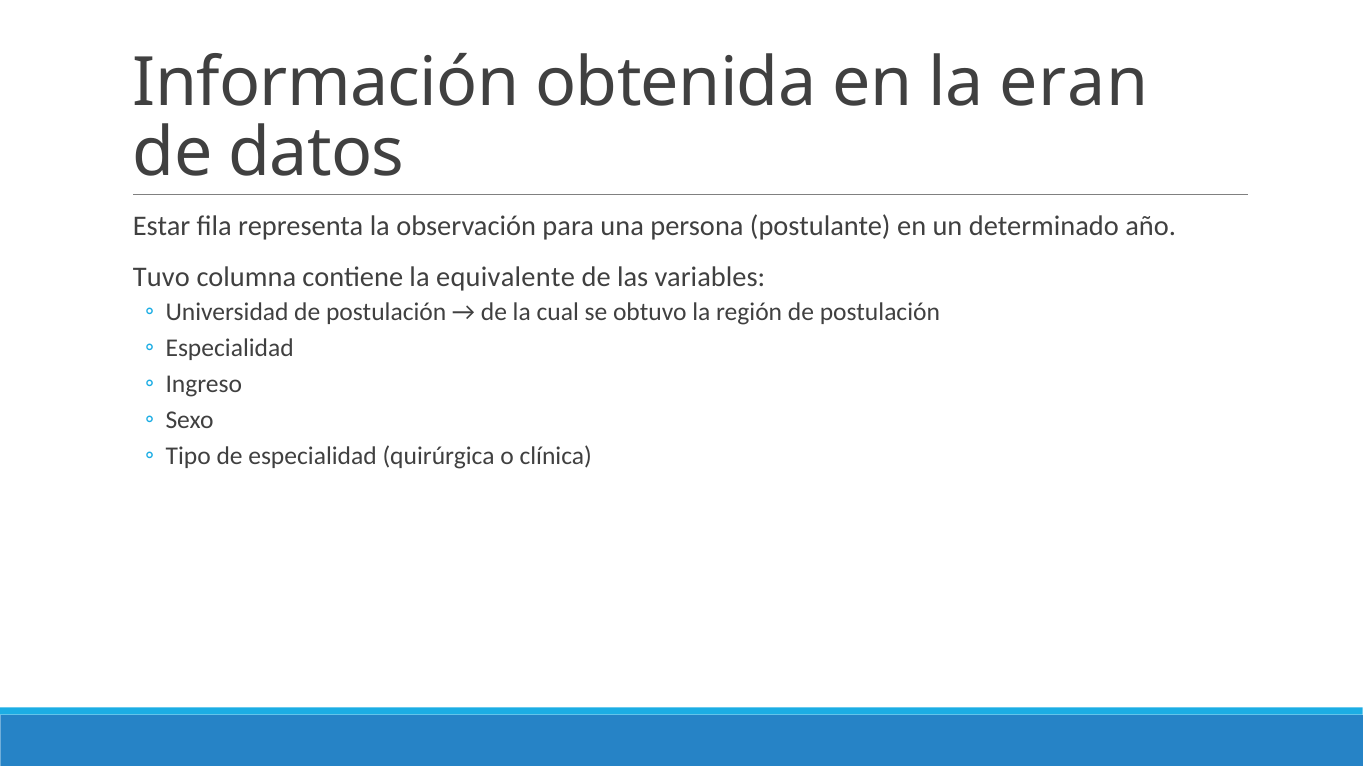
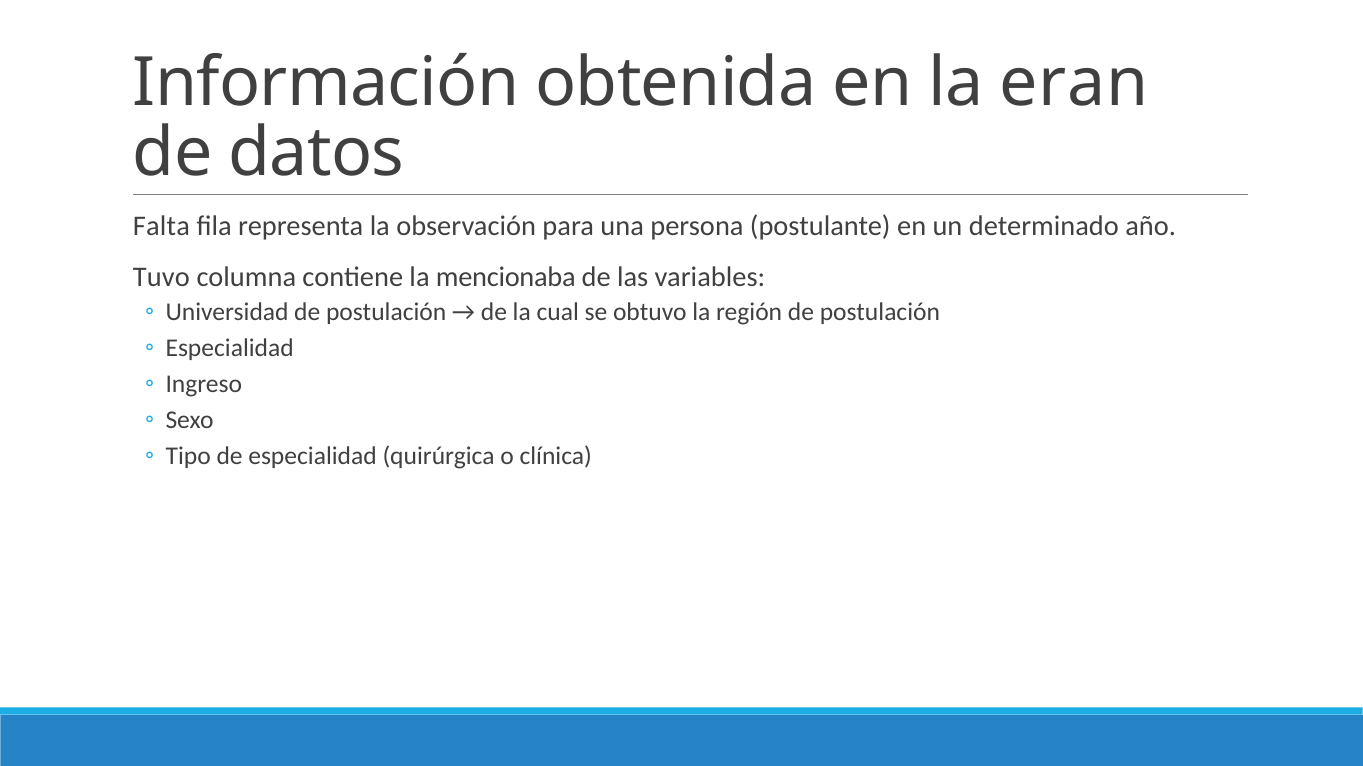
Estar: Estar -> Falta
equivalente: equivalente -> mencionaba
